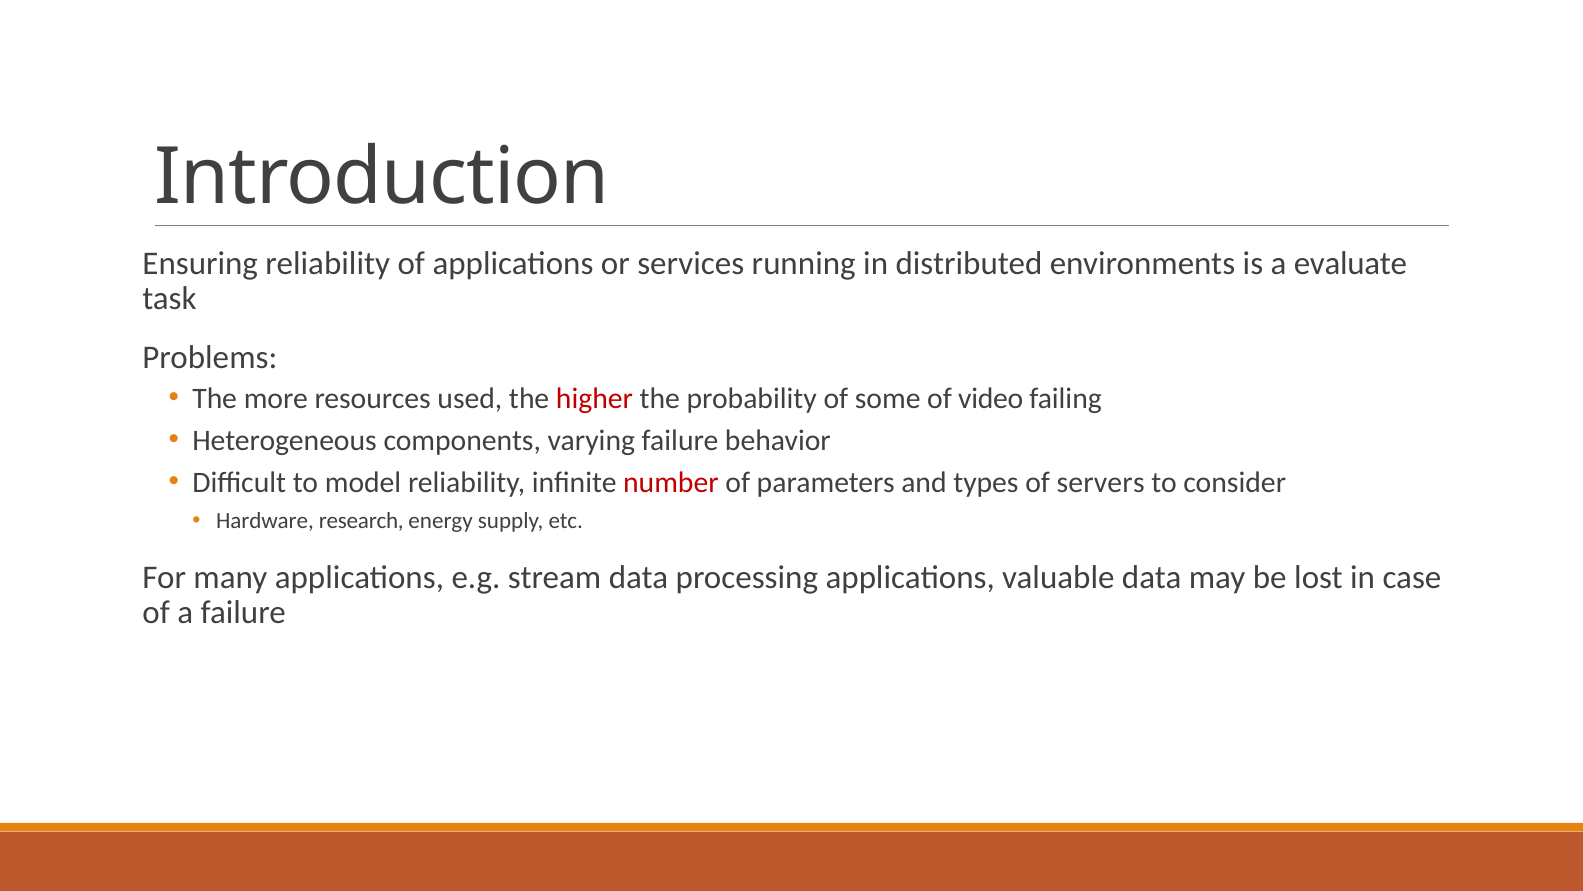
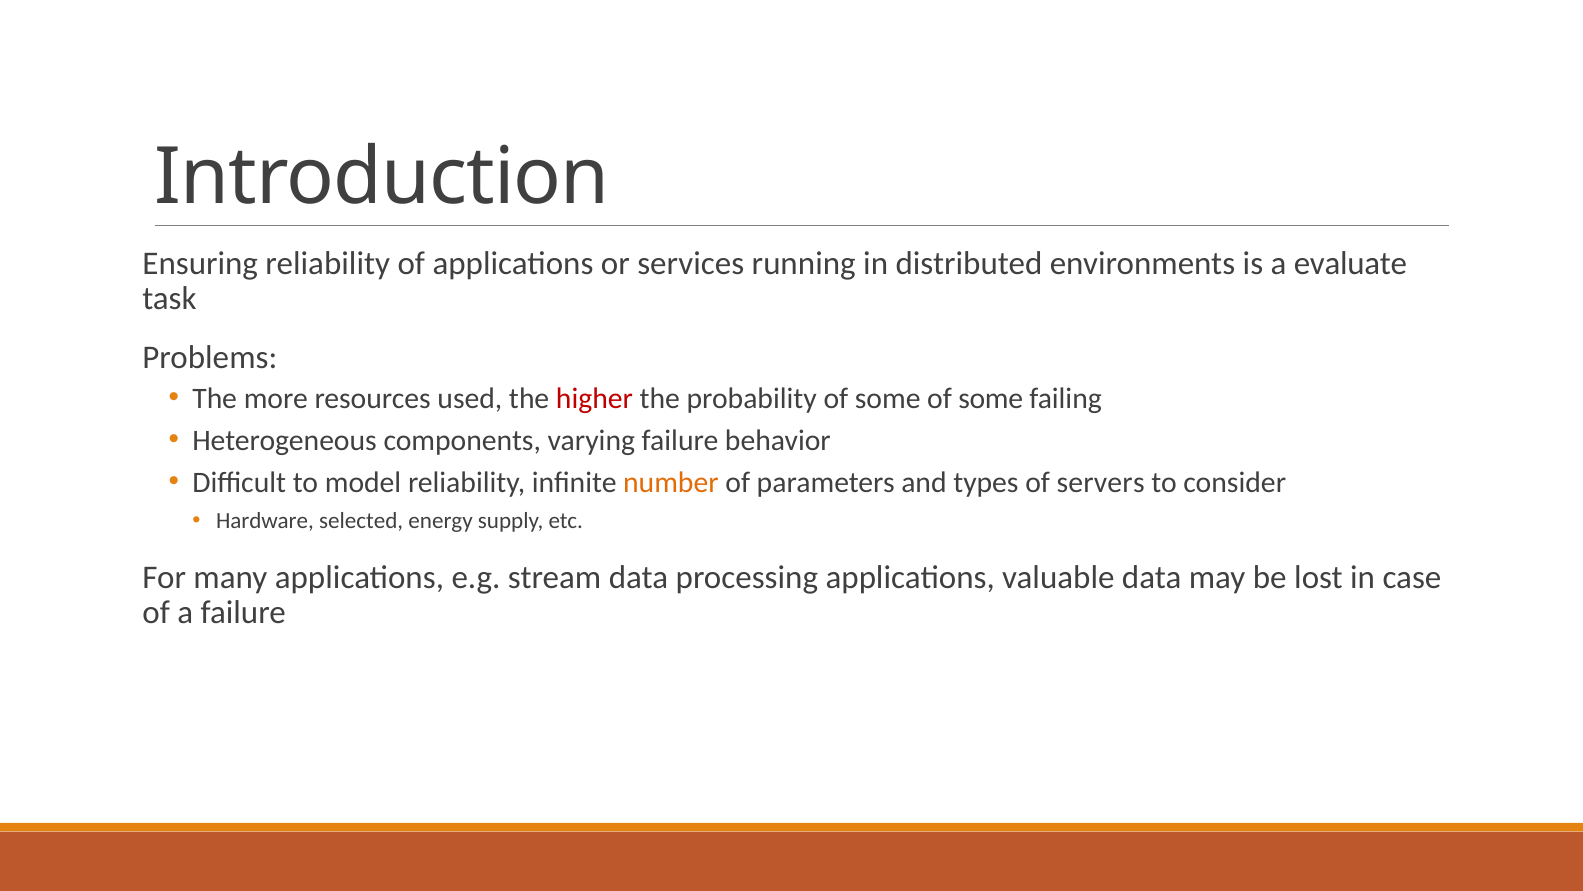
some of video: video -> some
number colour: red -> orange
research: research -> selected
